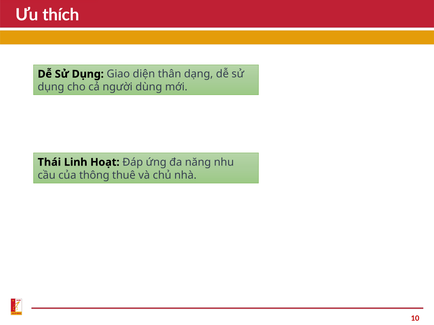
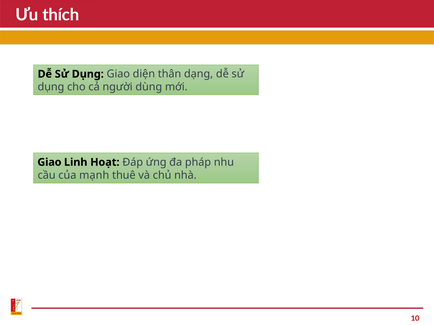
Thái at (49, 162): Thái -> Giao
năng: năng -> pháp
thông: thông -> mạnh
